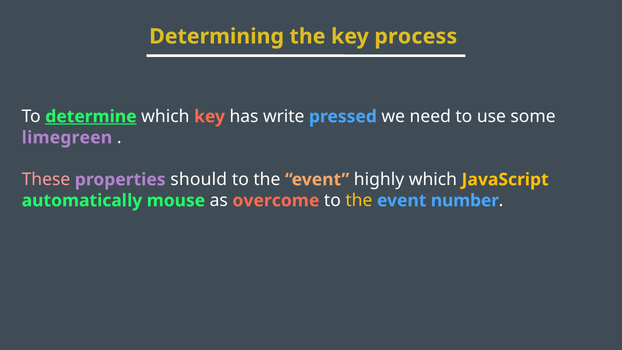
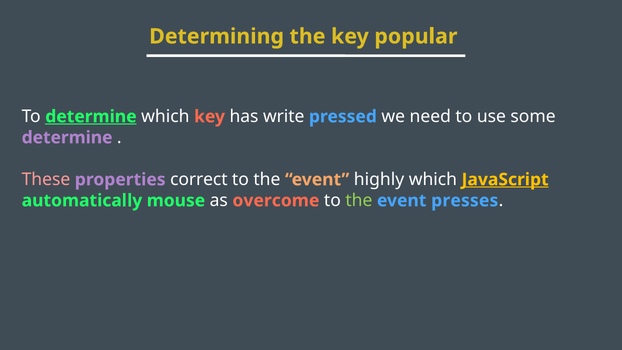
process: process -> popular
limegreen at (67, 138): limegreen -> determine
should: should -> correct
JavaScript underline: none -> present
the at (359, 200) colour: yellow -> light green
number: number -> presses
